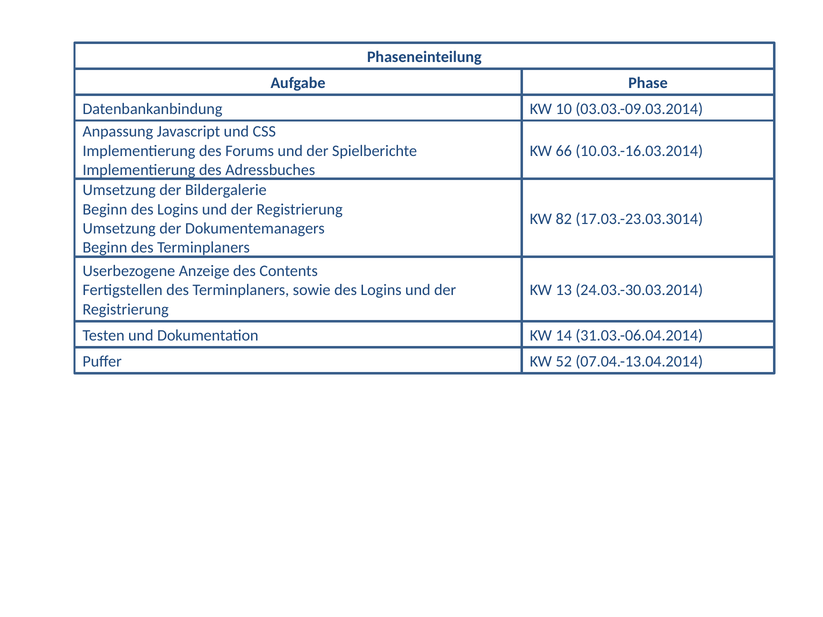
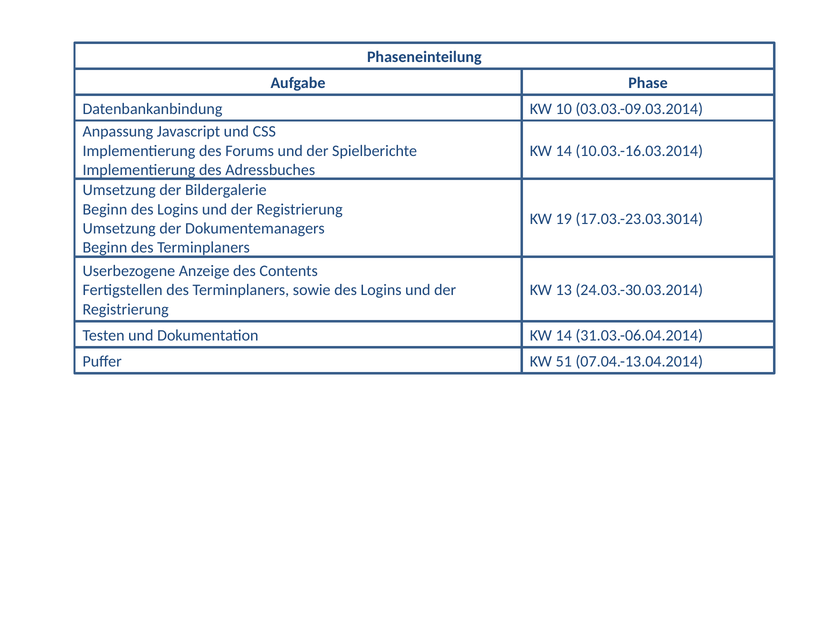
66 at (564, 151): 66 -> 14
82: 82 -> 19
52: 52 -> 51
